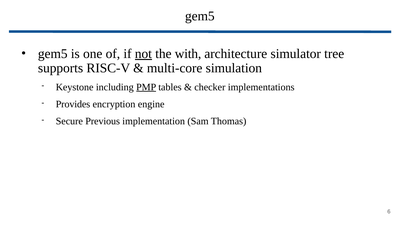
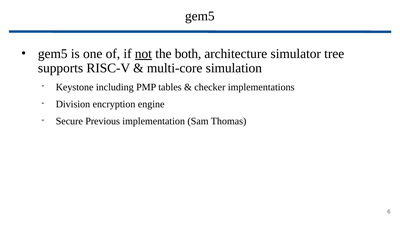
with: with -> both
PMP underline: present -> none
Provides: Provides -> Division
